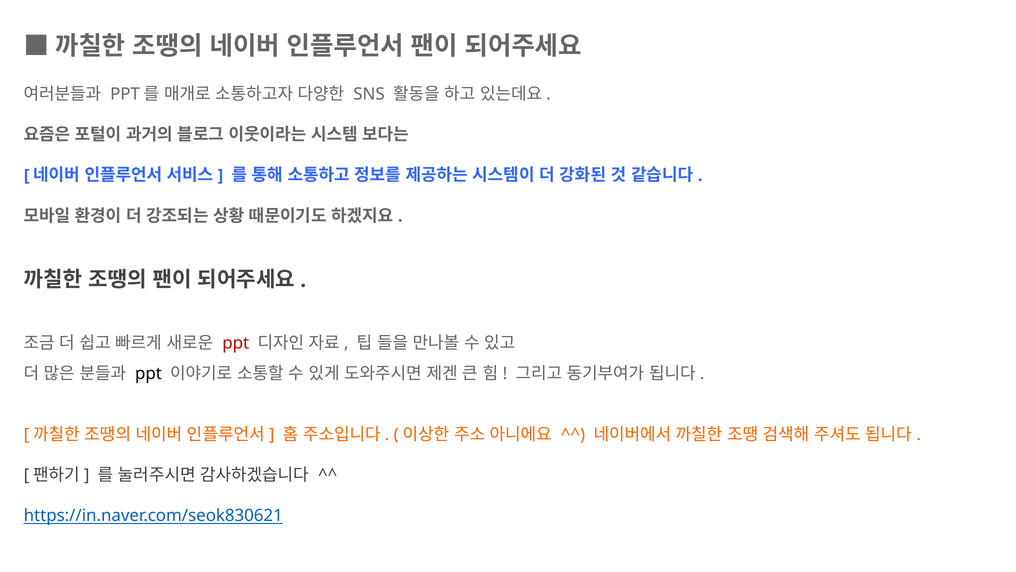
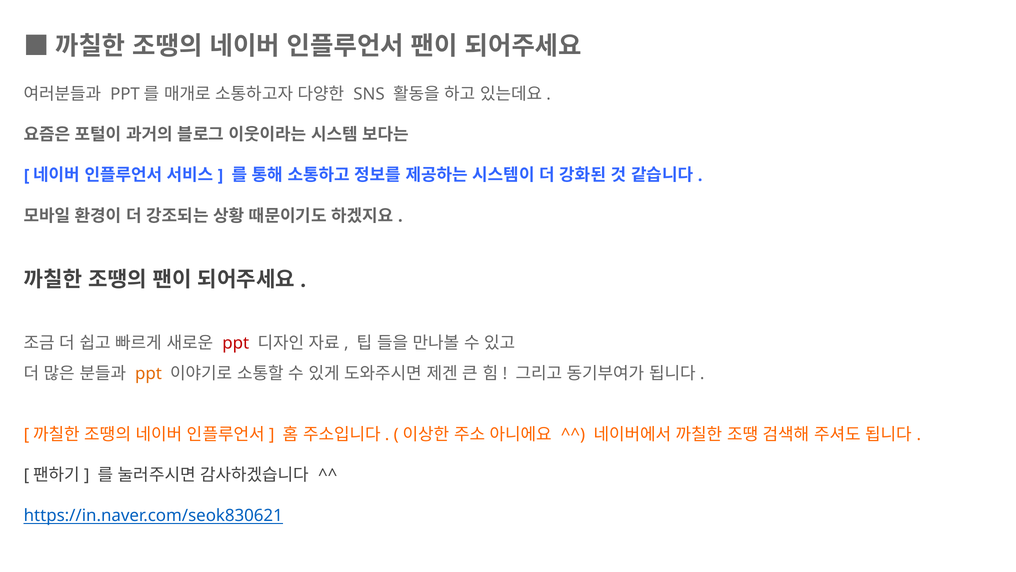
ppt at (148, 373) colour: black -> orange
